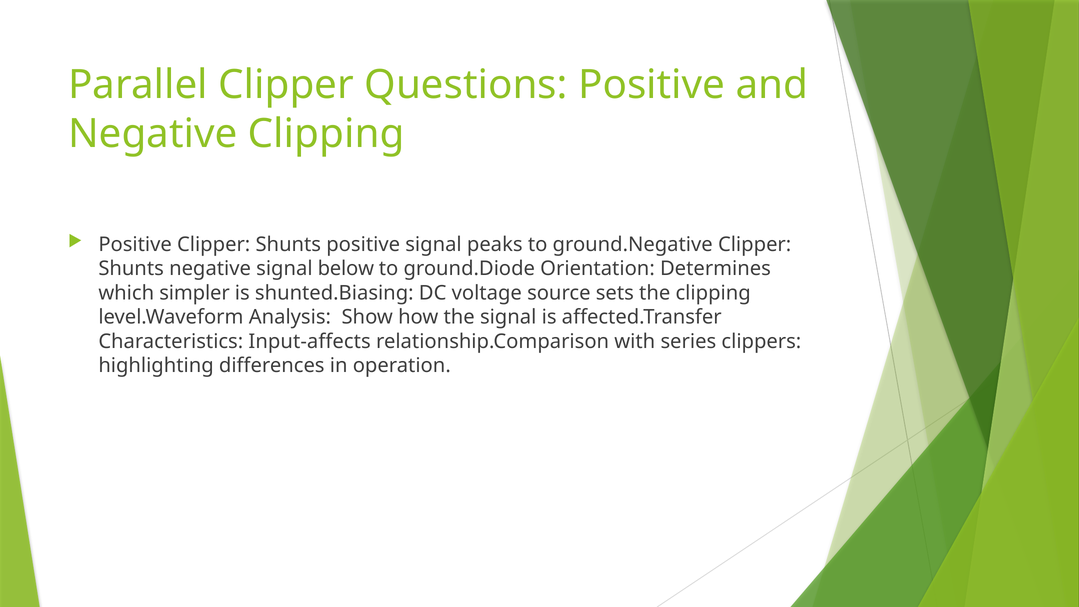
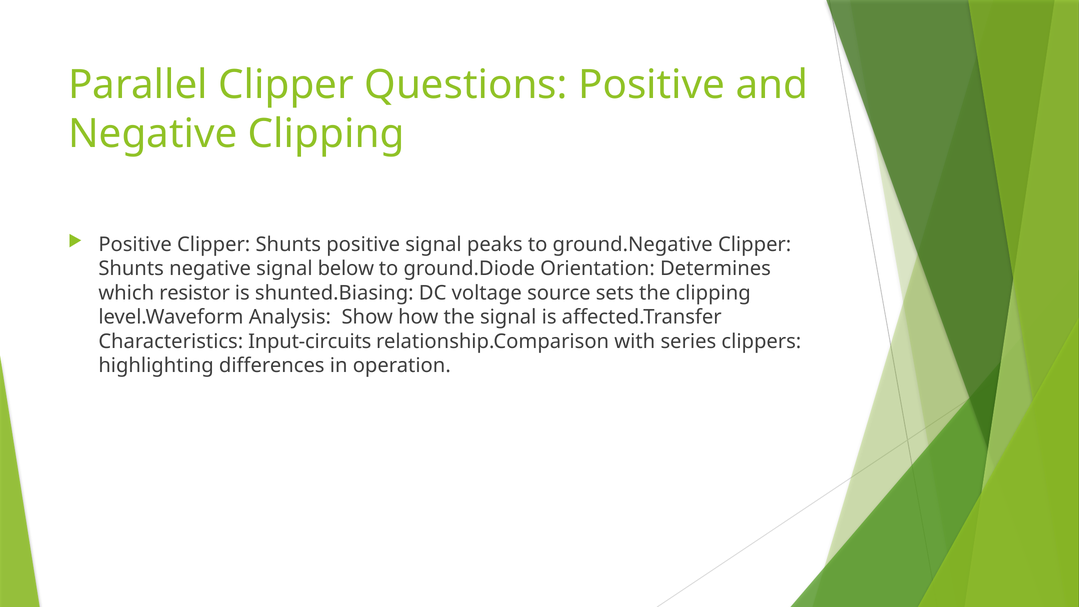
simpler: simpler -> resistor
Input-affects: Input-affects -> Input-circuits
